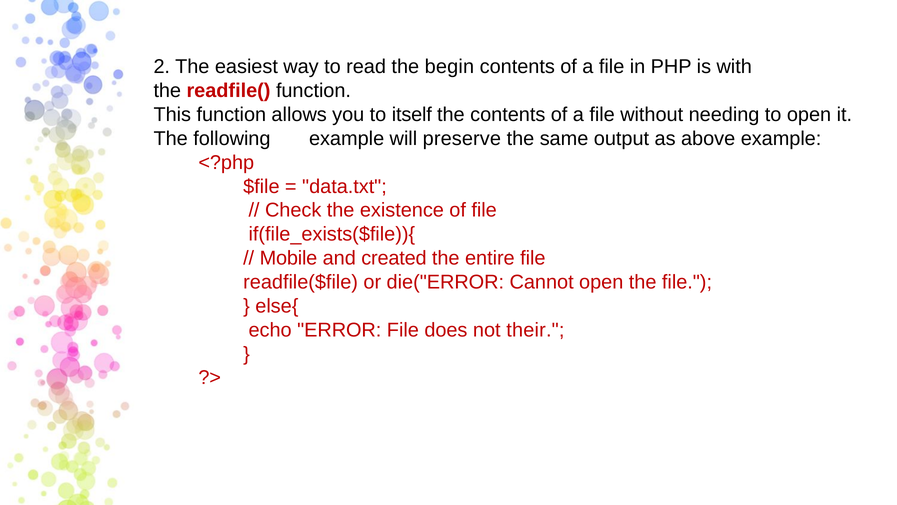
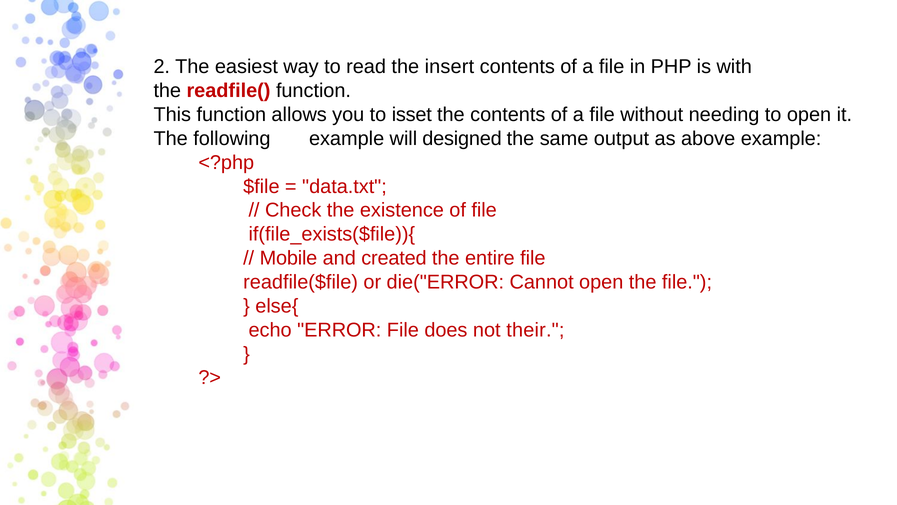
begin: begin -> insert
itself: itself -> isset
preserve: preserve -> designed
